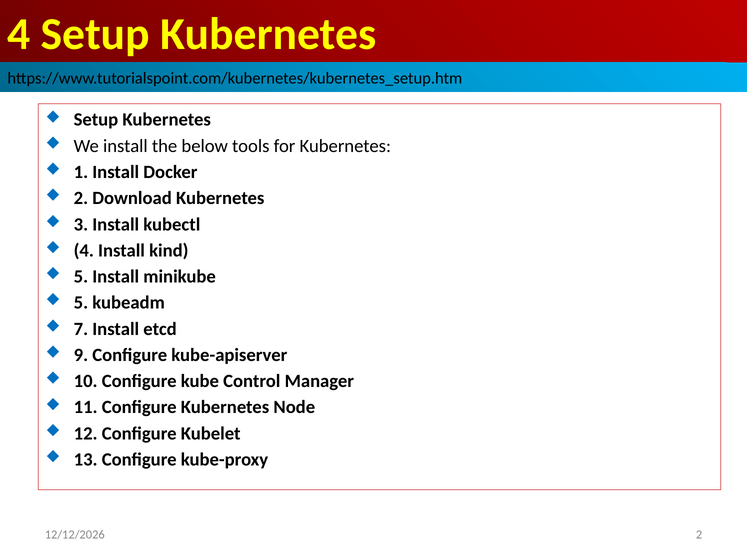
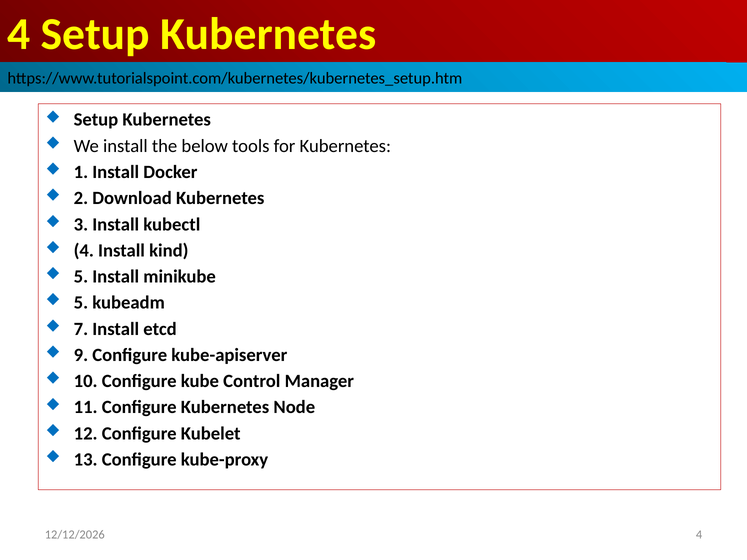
2 at (699, 535): 2 -> 4
